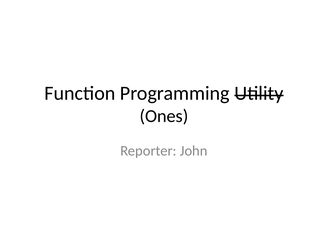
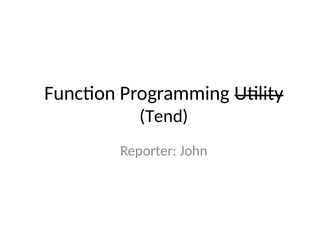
Ones: Ones -> Tend
